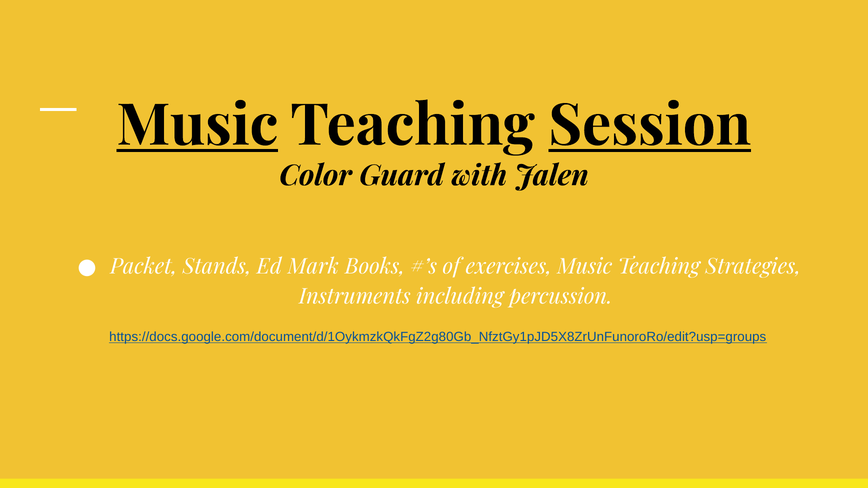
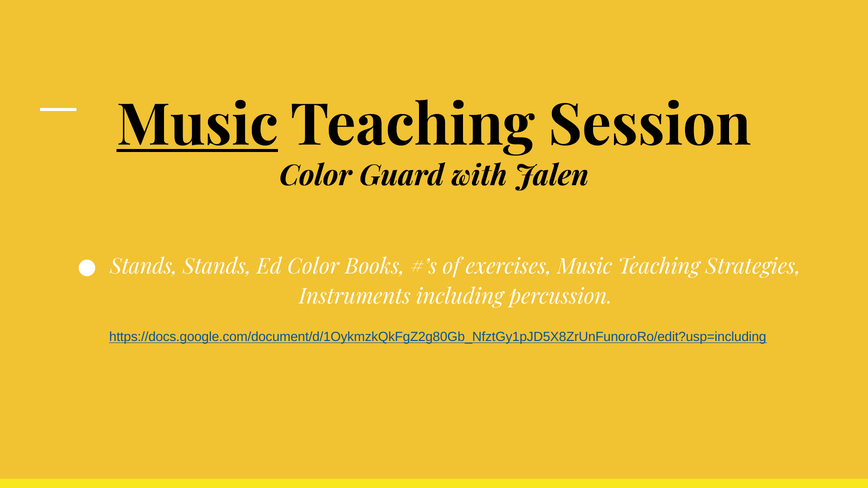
Session underline: present -> none
Packet at (144, 267): Packet -> Stands
Ed Mark: Mark -> Color
https://docs.google.com/document/d/1OykmzkQkFgZ2g80Gb_NfztGy1pJD5X8ZrUnFunoroRo/edit?usp=groups: https://docs.google.com/document/d/1OykmzkQkFgZ2g80Gb_NfztGy1pJD5X8ZrUnFunoroRo/edit?usp=groups -> https://docs.google.com/document/d/1OykmzkQkFgZ2g80Gb_NfztGy1pJD5X8ZrUnFunoroRo/edit?usp=including
